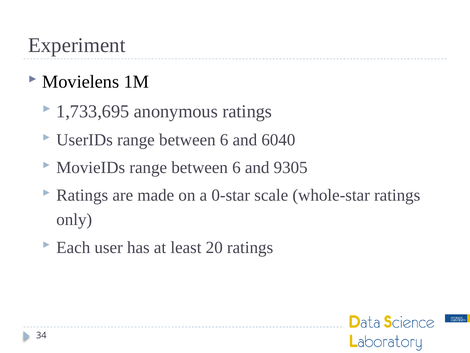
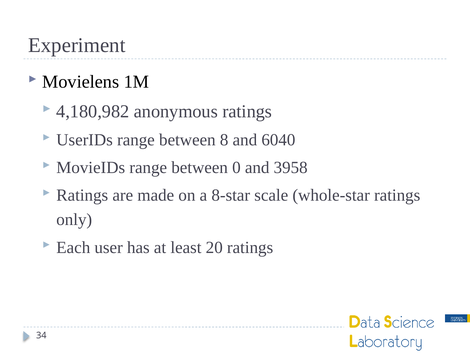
1,733,695: 1,733,695 -> 4,180,982
UserIDs range between 6: 6 -> 8
MovieIDs range between 6: 6 -> 0
9305: 9305 -> 3958
0-star: 0-star -> 8-star
